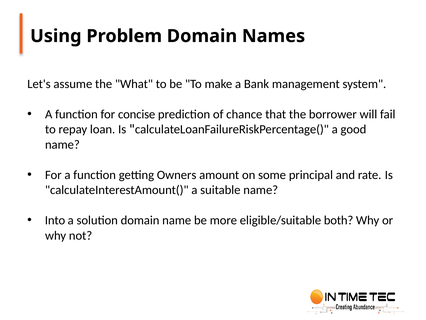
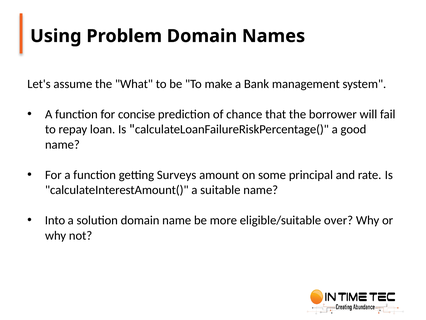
Owners: Owners -> Surveys
both: both -> over
